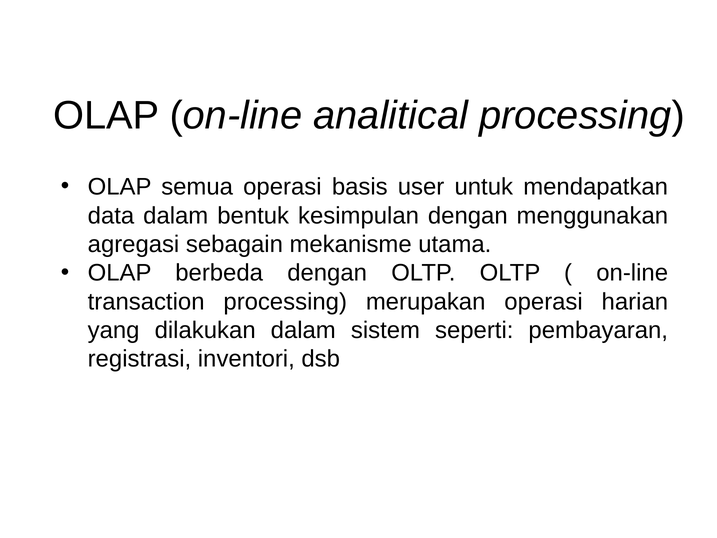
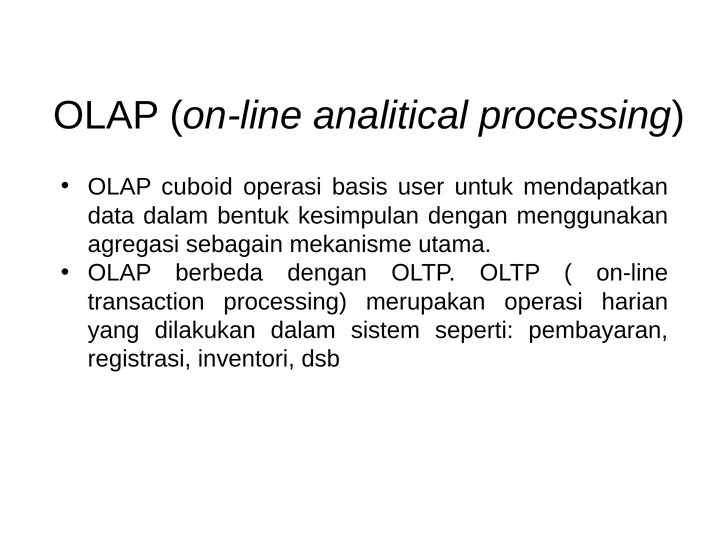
semua: semua -> cuboid
